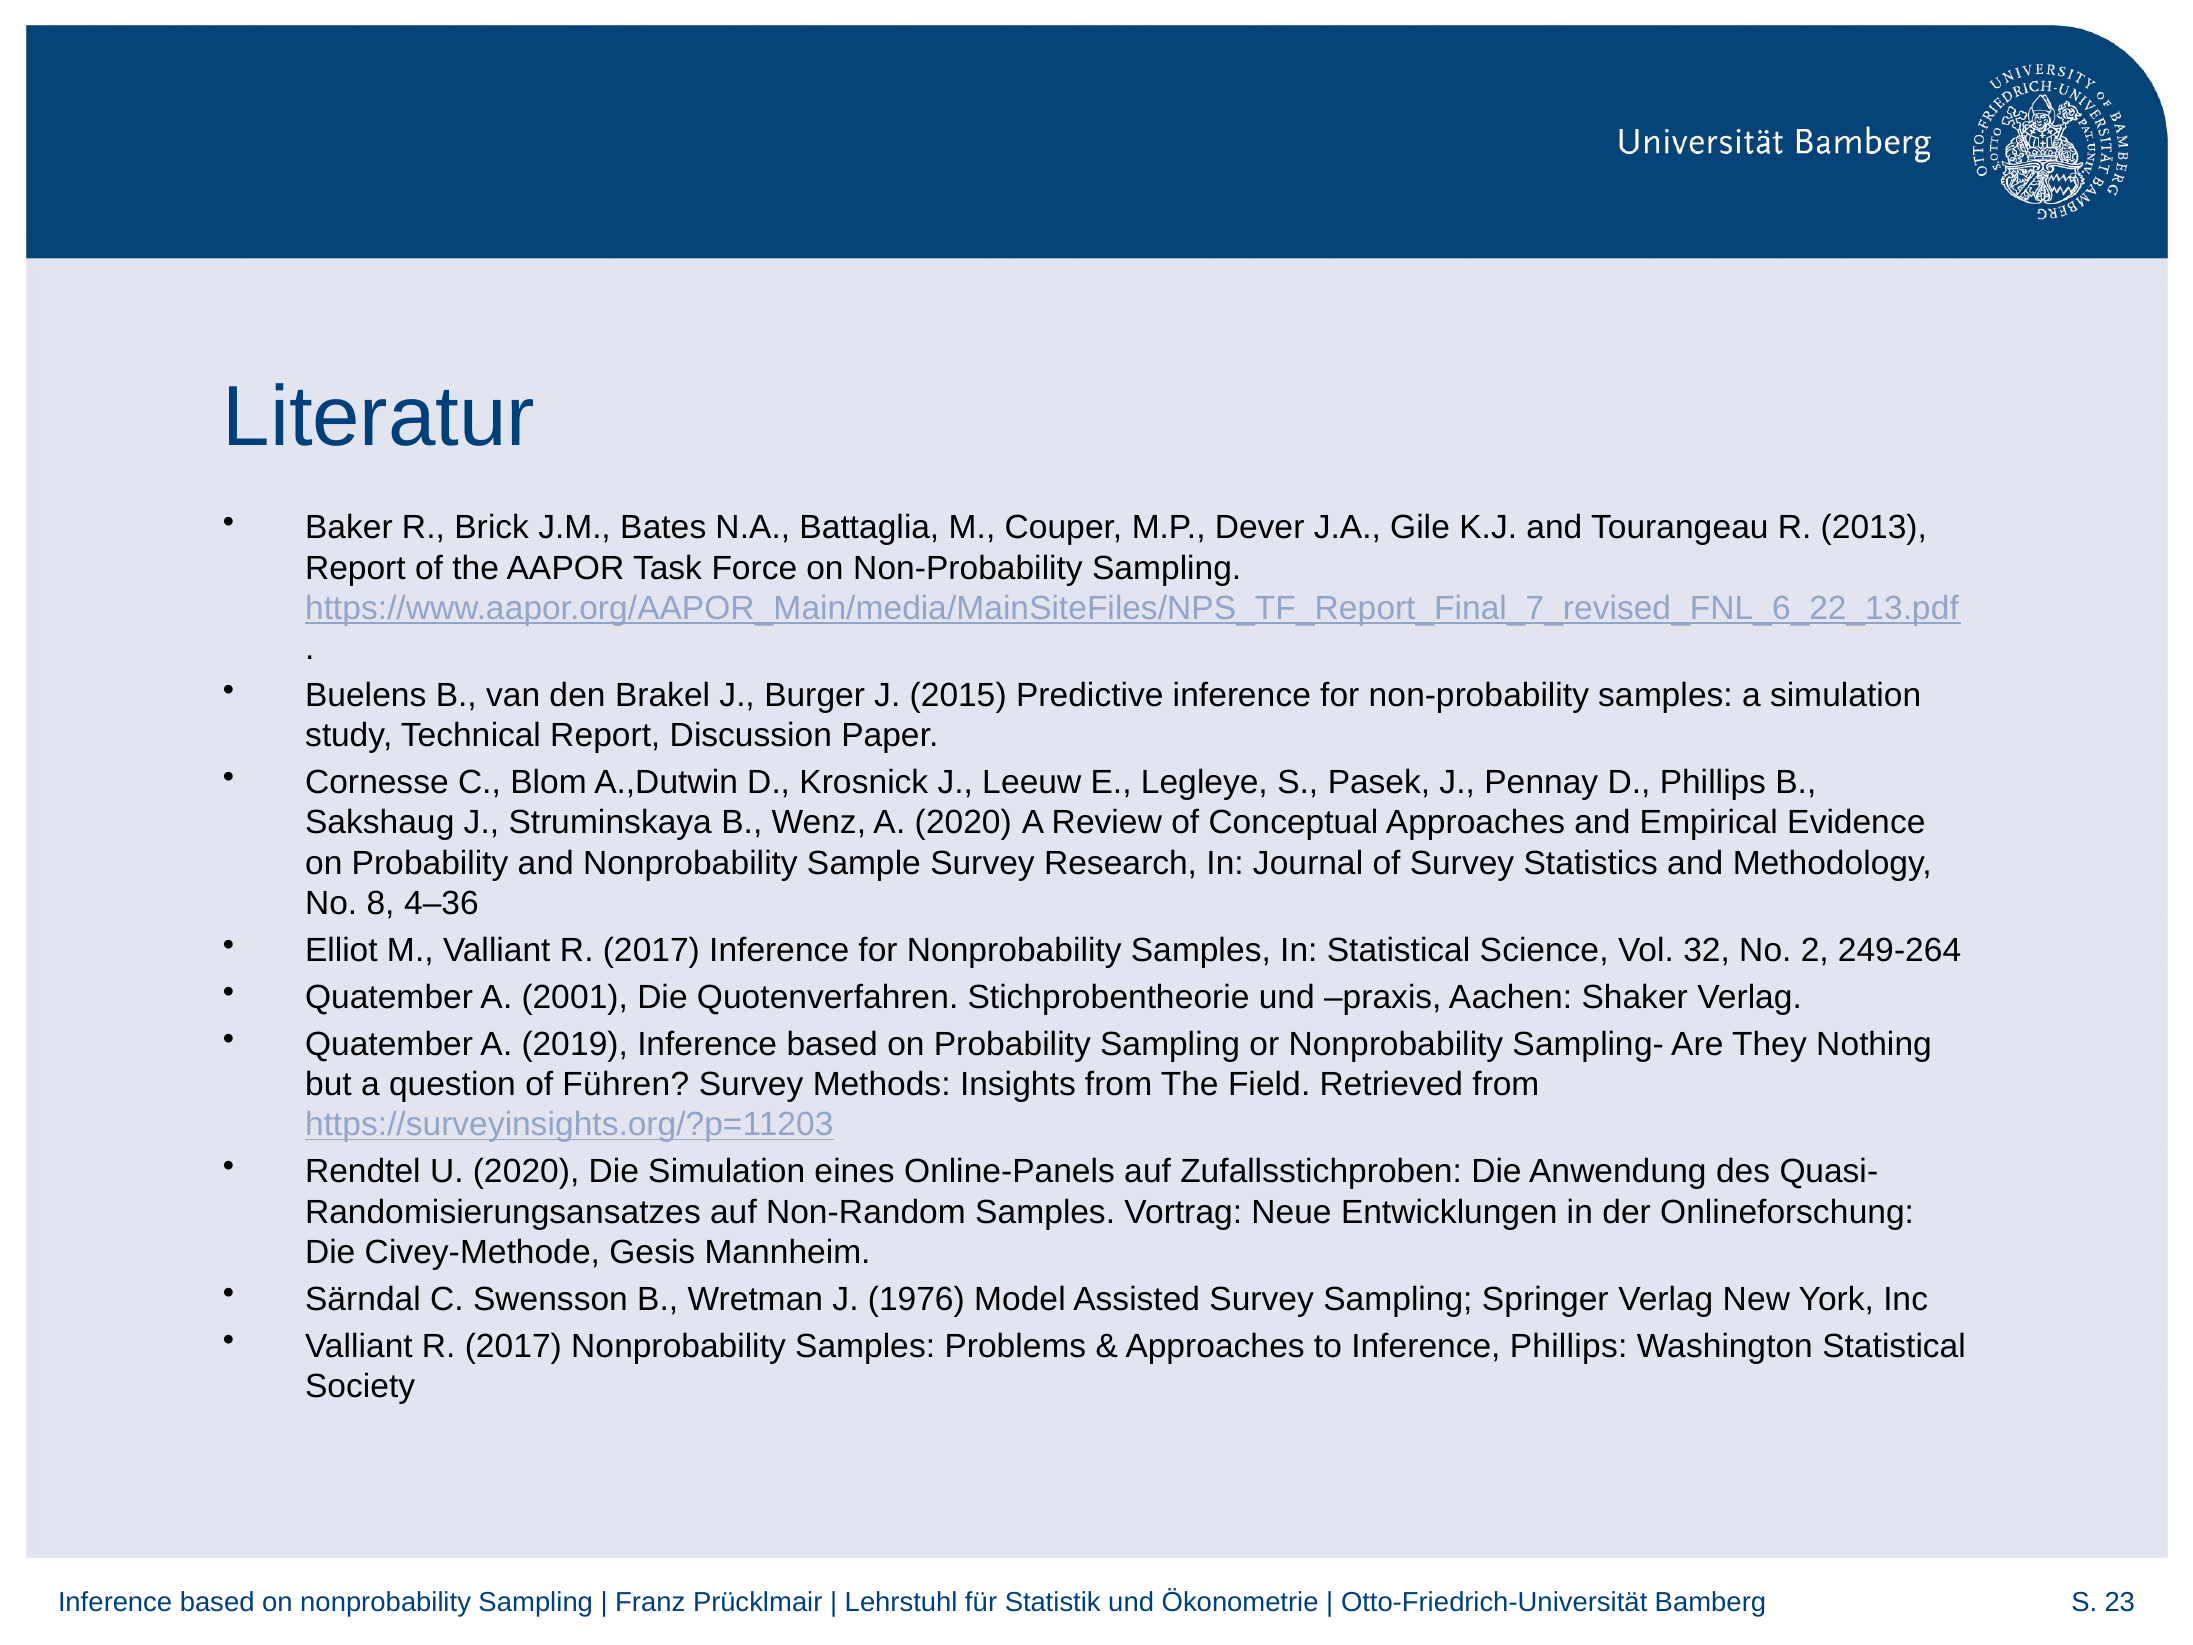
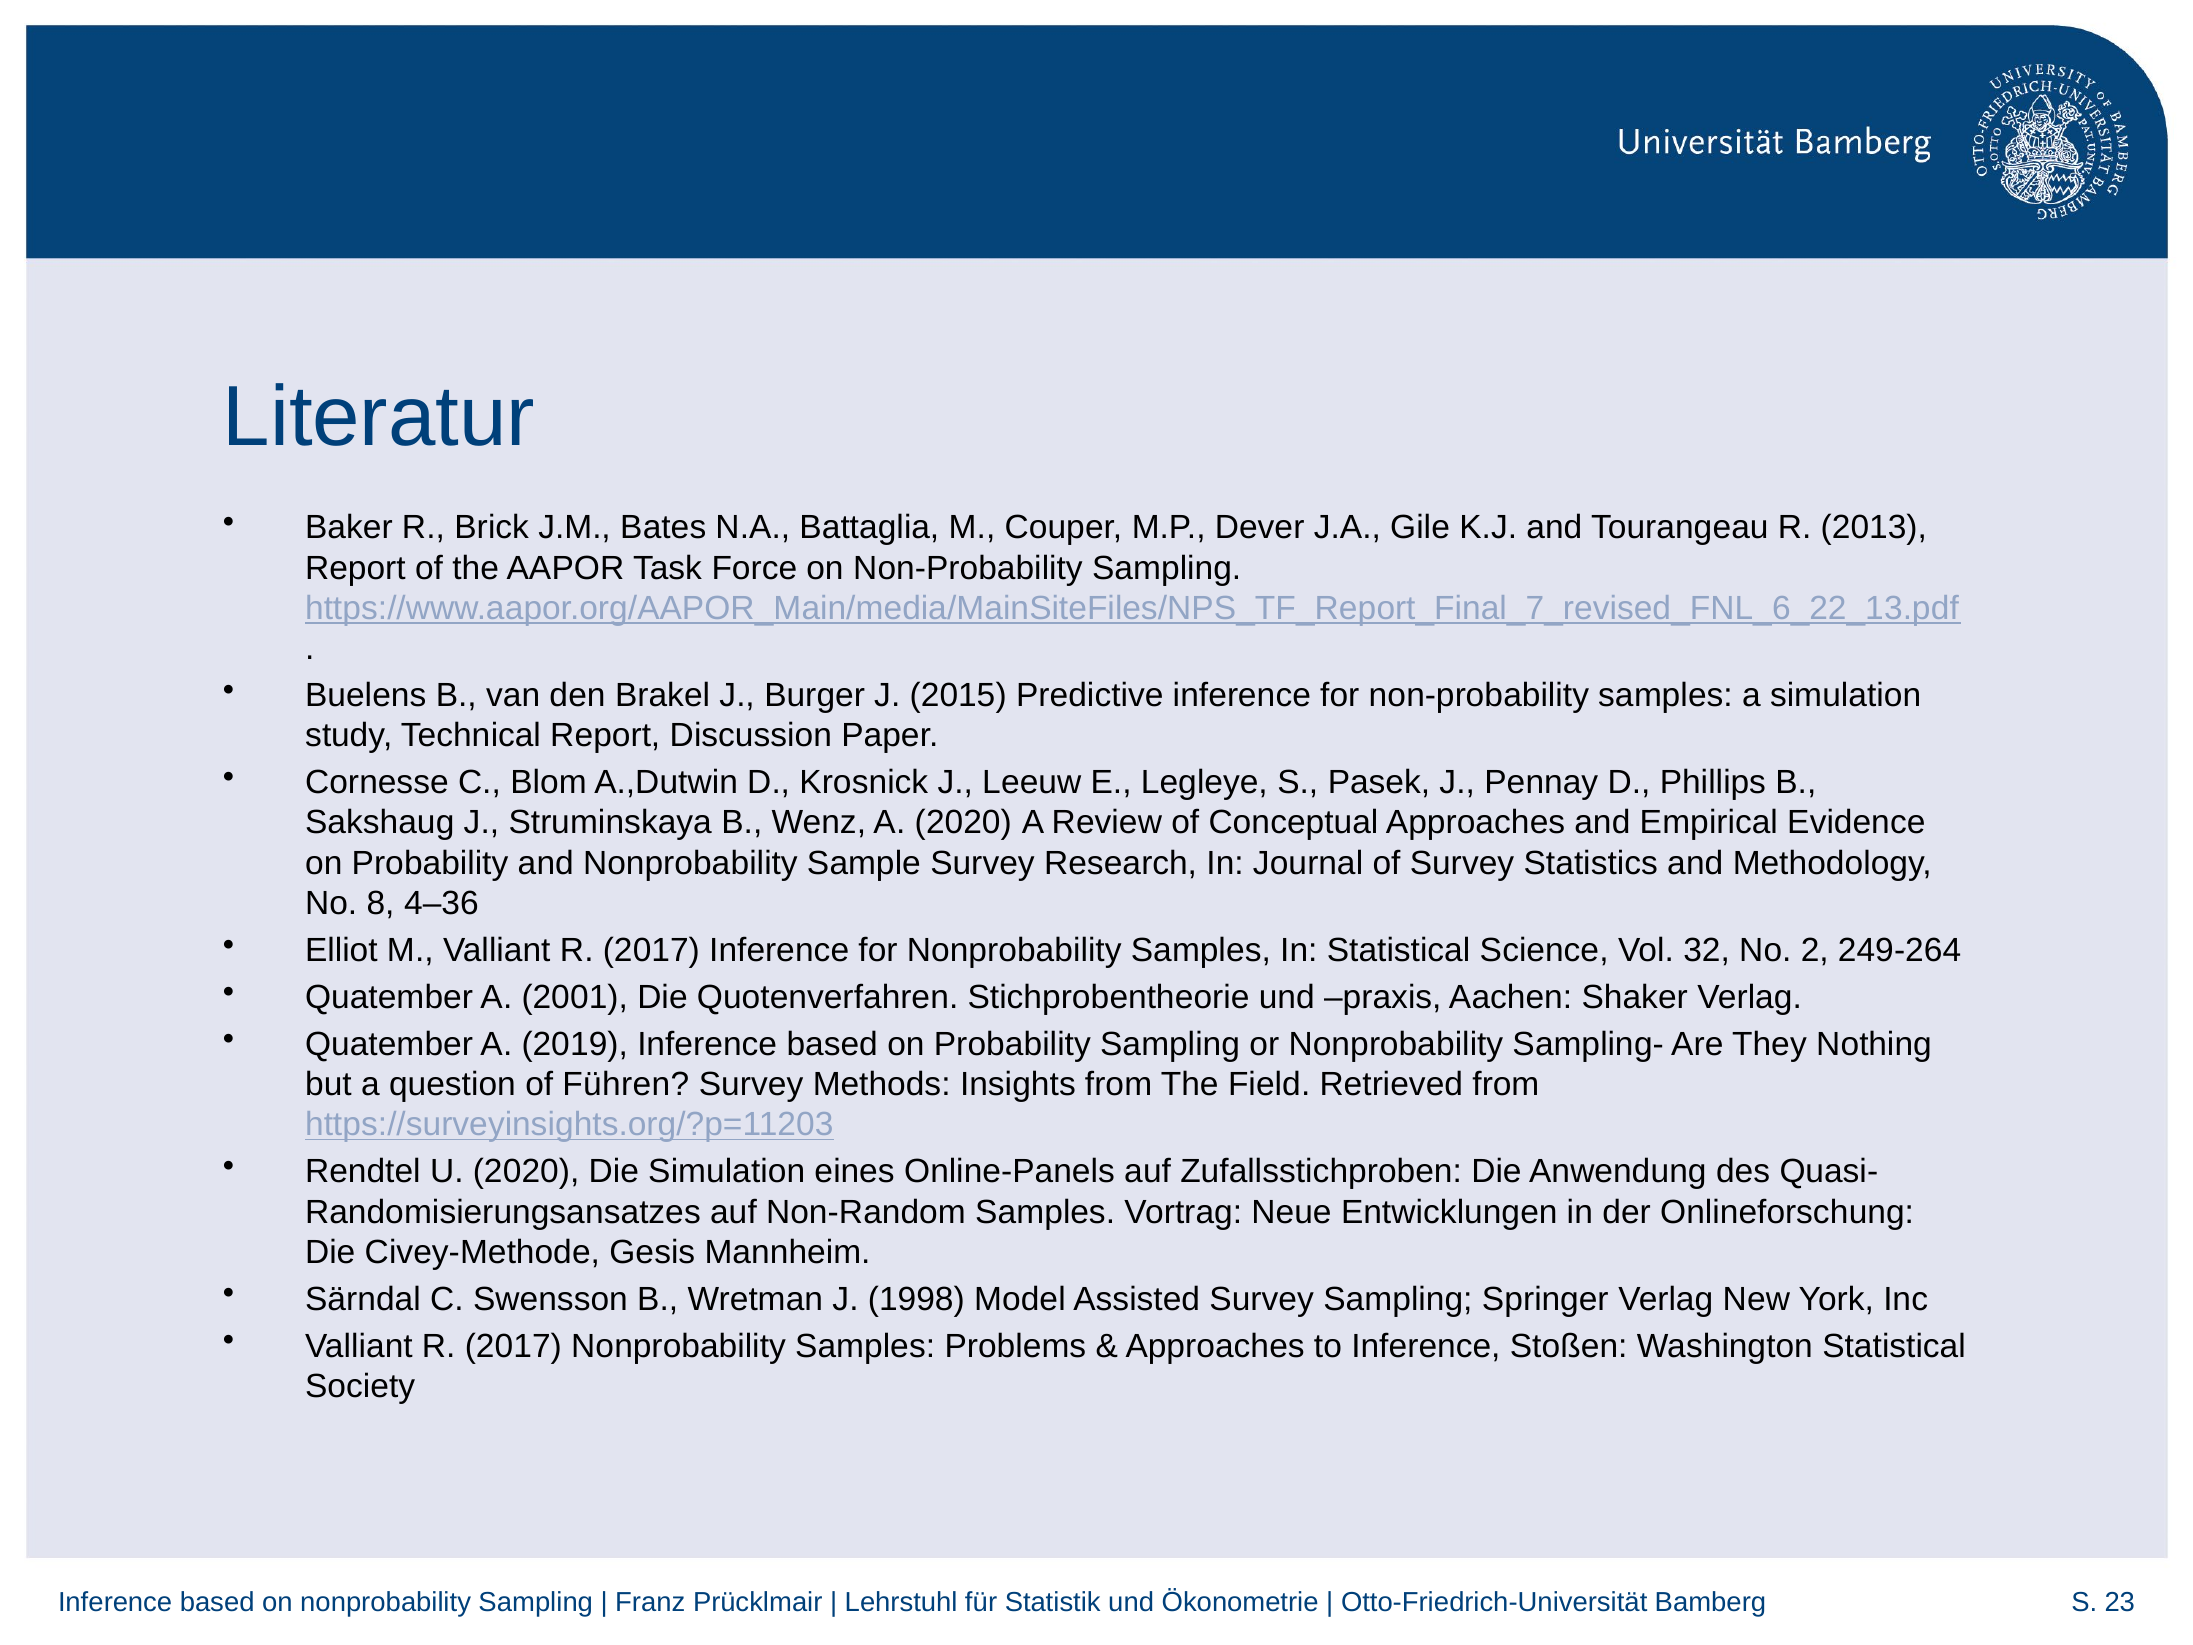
1976: 1976 -> 1998
Inference Phillips: Phillips -> Stoßen
